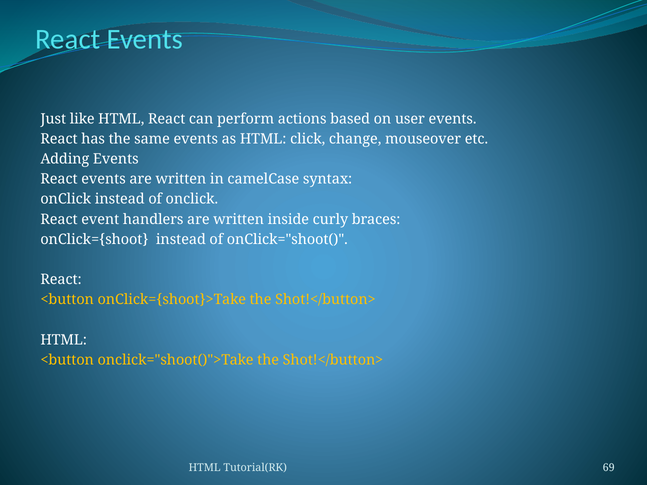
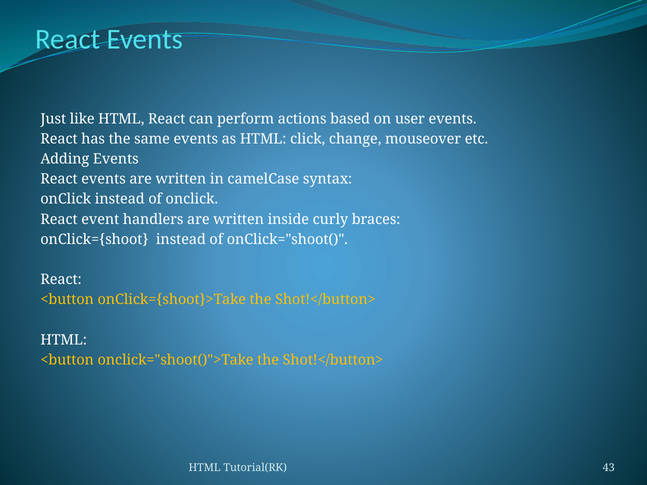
69: 69 -> 43
